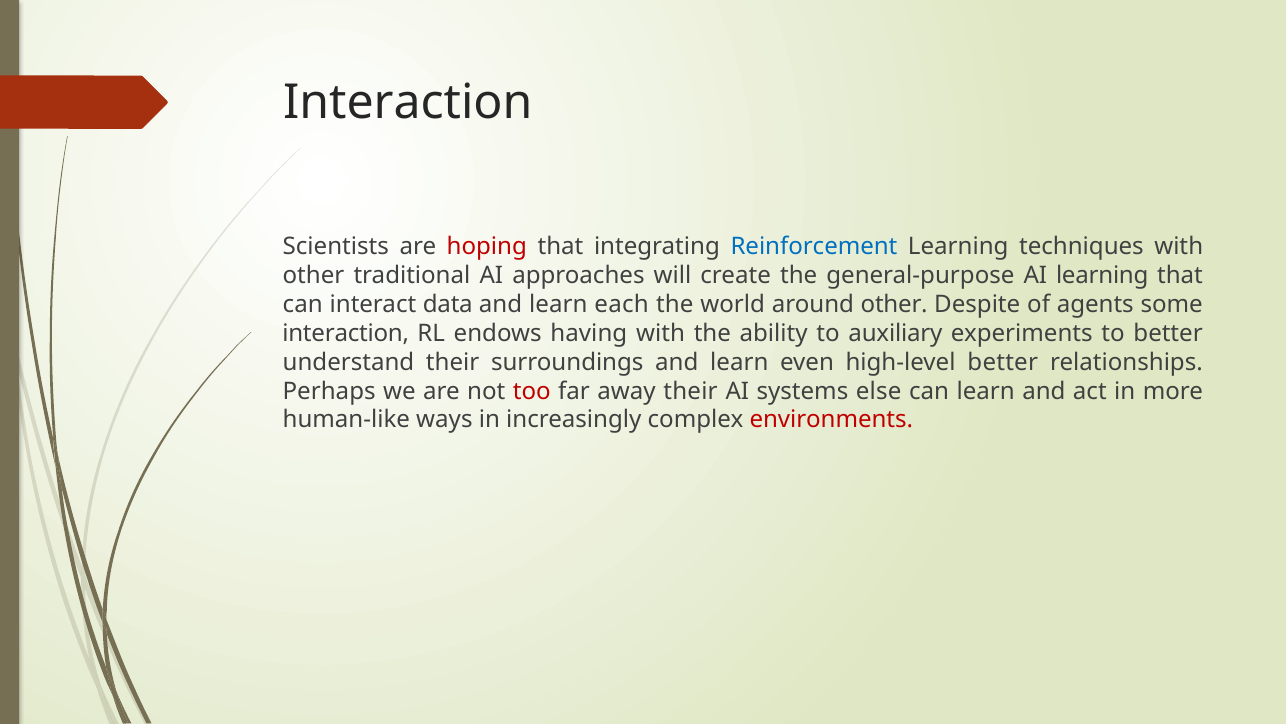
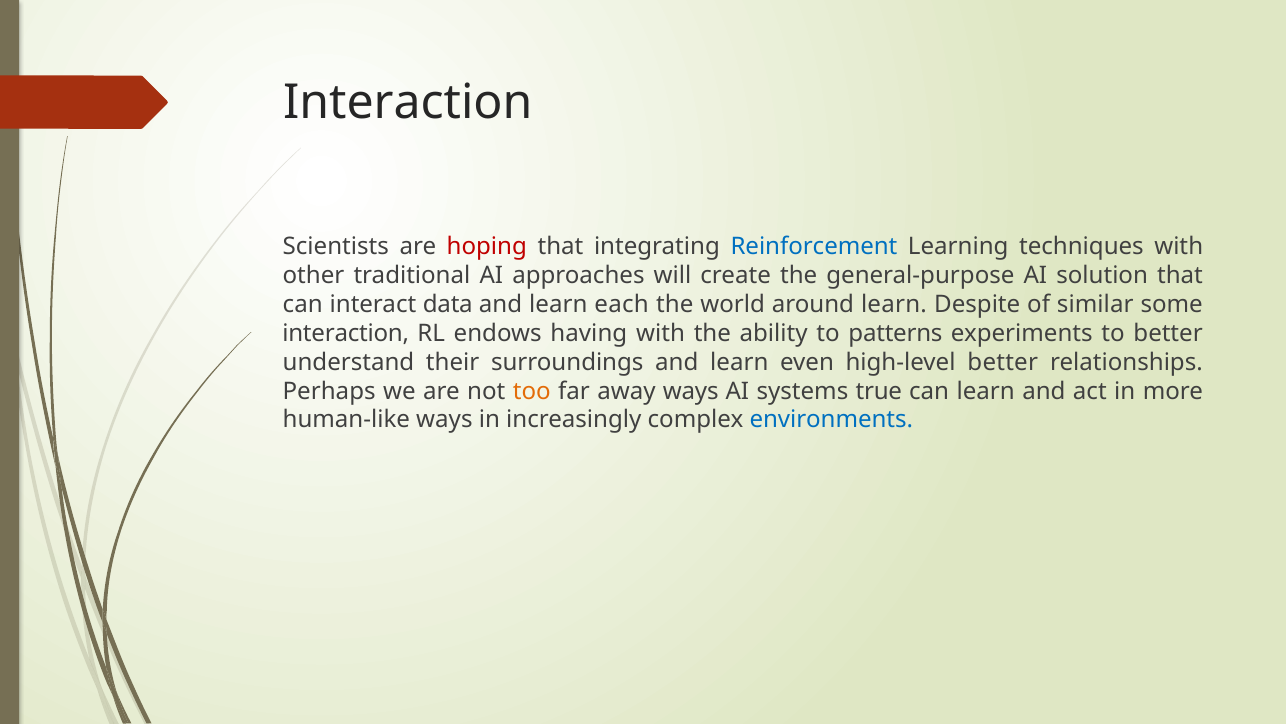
AI learning: learning -> solution
around other: other -> learn
agents: agents -> similar
auxiliary: auxiliary -> patterns
too colour: red -> orange
away their: their -> ways
else: else -> true
environments colour: red -> blue
